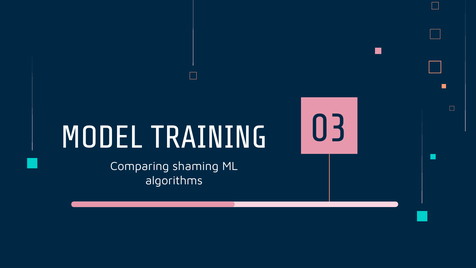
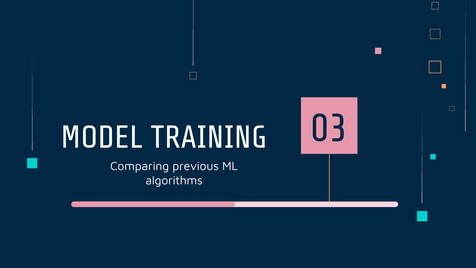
shaming: shaming -> previous
